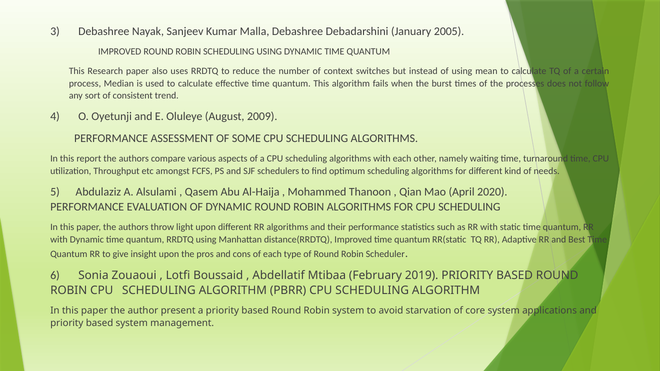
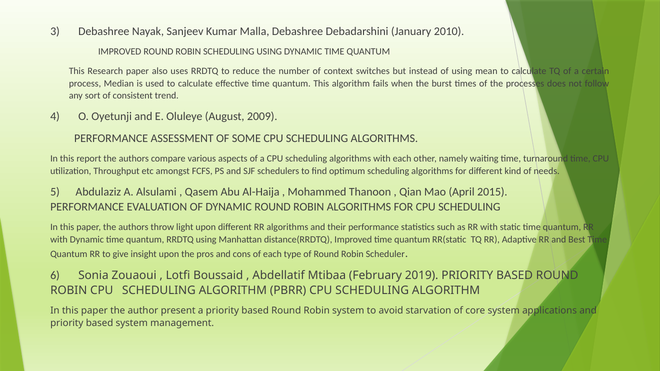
2005: 2005 -> 2010
2020: 2020 -> 2015
